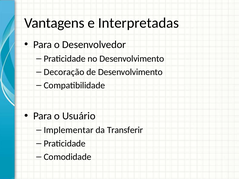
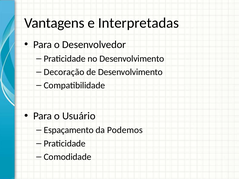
Implementar: Implementar -> Espaçamento
Transferir: Transferir -> Podemos
